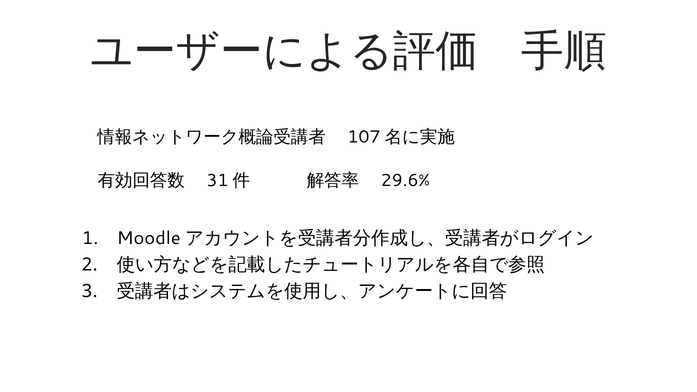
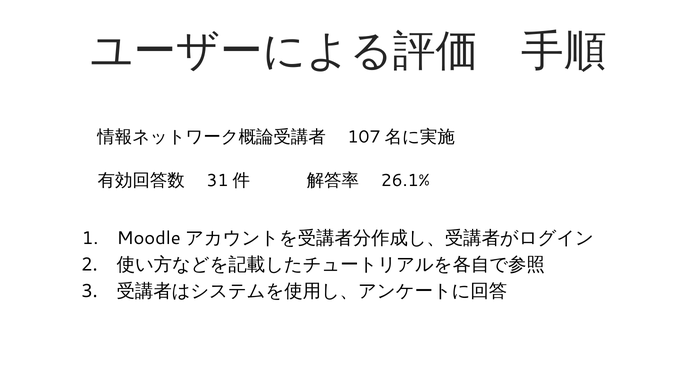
29.6%: 29.6% -> 26.1%
